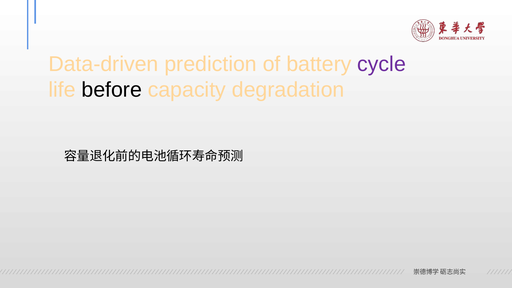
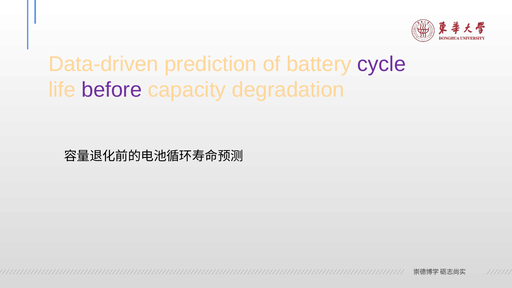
before colour: black -> purple
